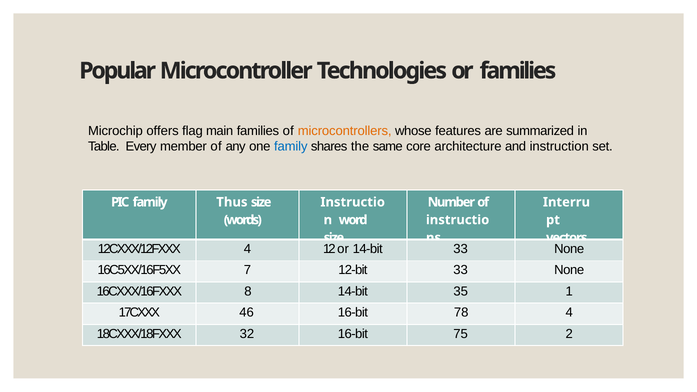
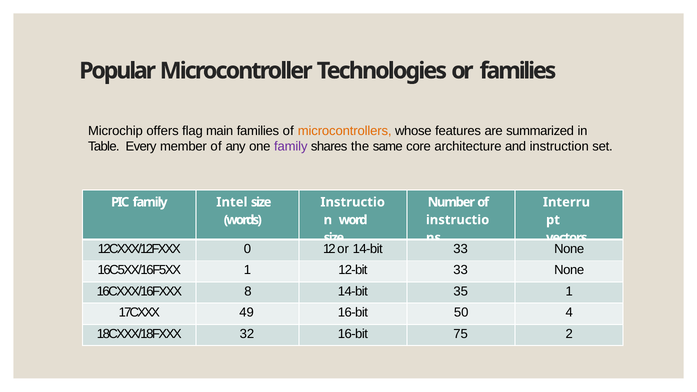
family at (291, 146) colour: blue -> purple
Thus: Thus -> Intel
12CXXX/12FXXX 4: 4 -> 0
16C5XX/16F5XX 7: 7 -> 1
46: 46 -> 49
78: 78 -> 50
